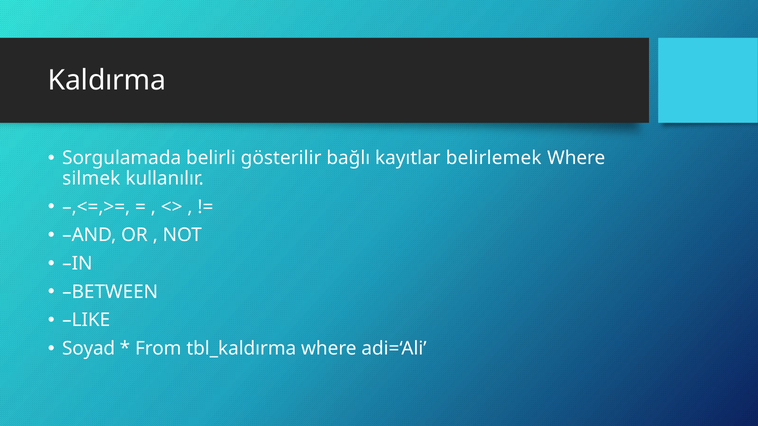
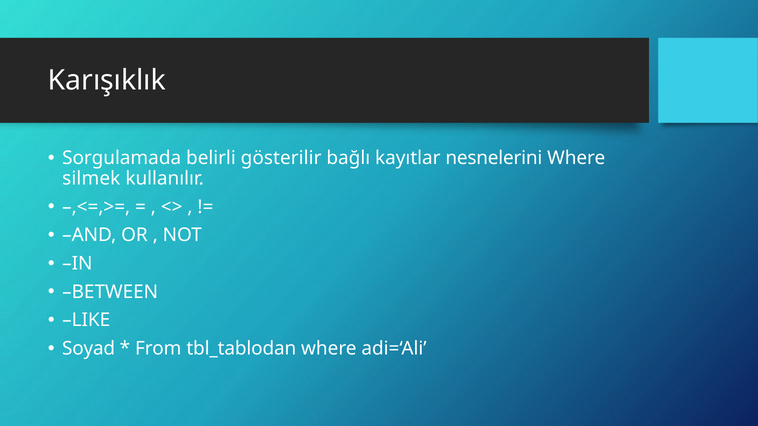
Kaldırma: Kaldırma -> Karışıklık
belirlemek: belirlemek -> nesnelerini
tbl_kaldırma: tbl_kaldırma -> tbl_tablodan
